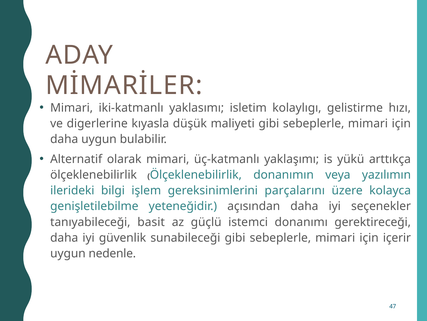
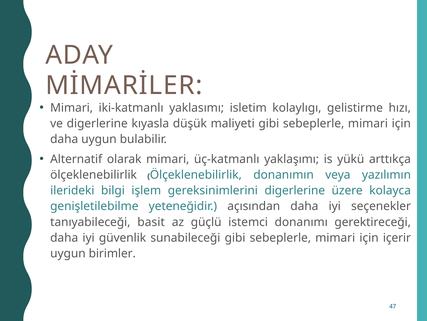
gereksinimlerini parçalarını: parçalarını -> digerlerine
nedenle: nedenle -> birimler
